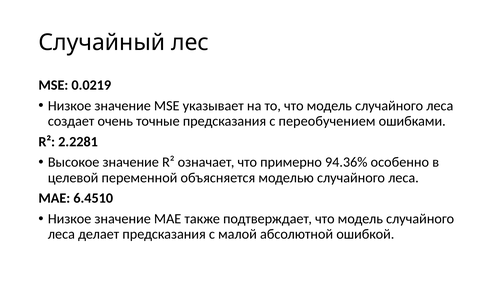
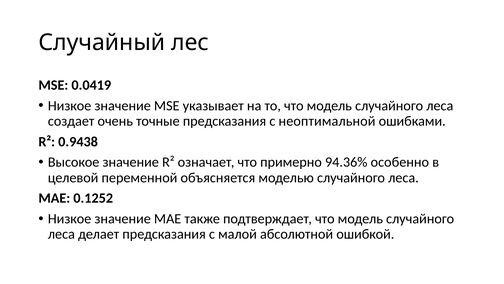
0.0219: 0.0219 -> 0.0419
переобучением: переобучением -> неоптимальной
2.2281: 2.2281 -> 0.9438
6.4510: 6.4510 -> 0.1252
